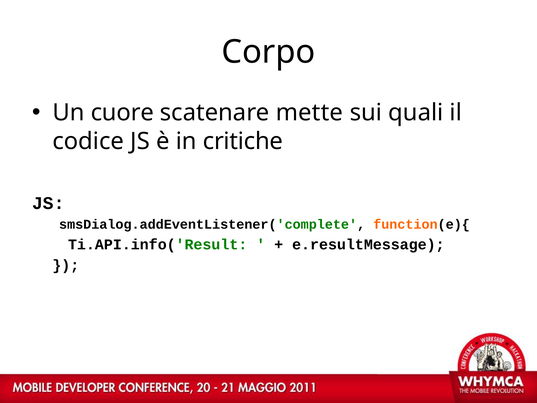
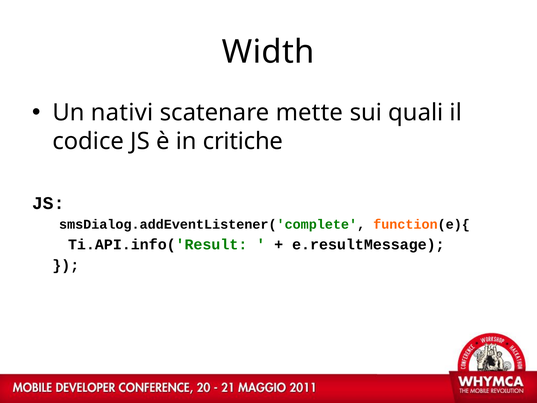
Corpo: Corpo -> Width
cuore: cuore -> nativi
